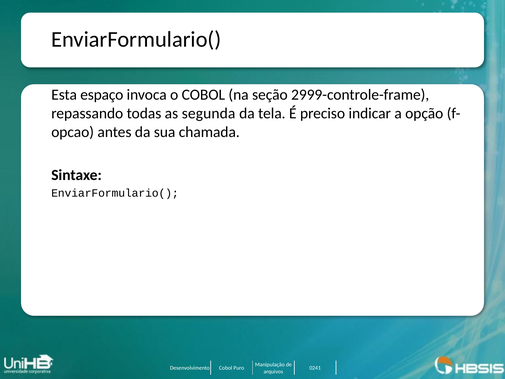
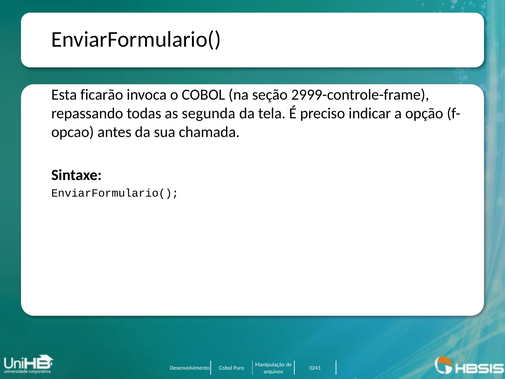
espaço: espaço -> ficarão
